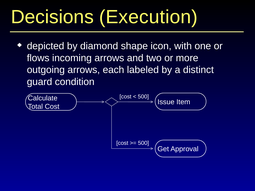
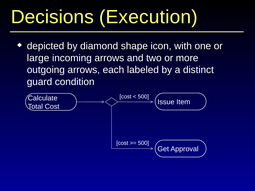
flows: flows -> large
